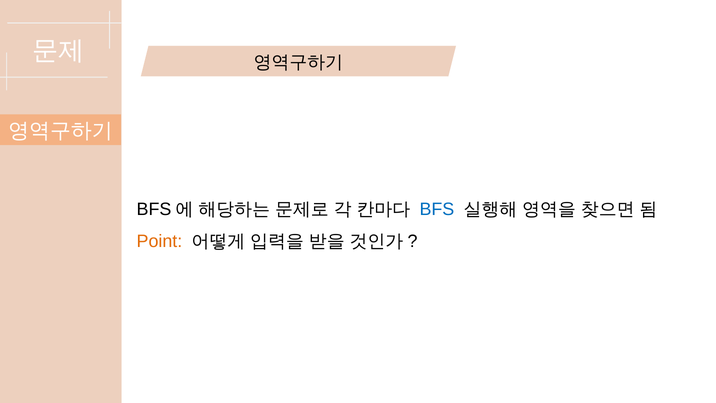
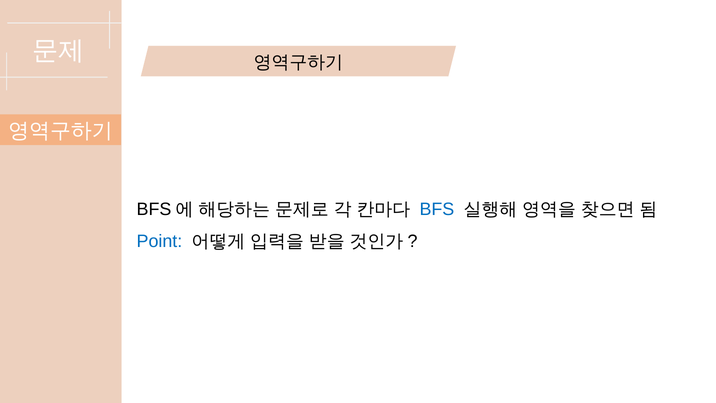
Point colour: orange -> blue
